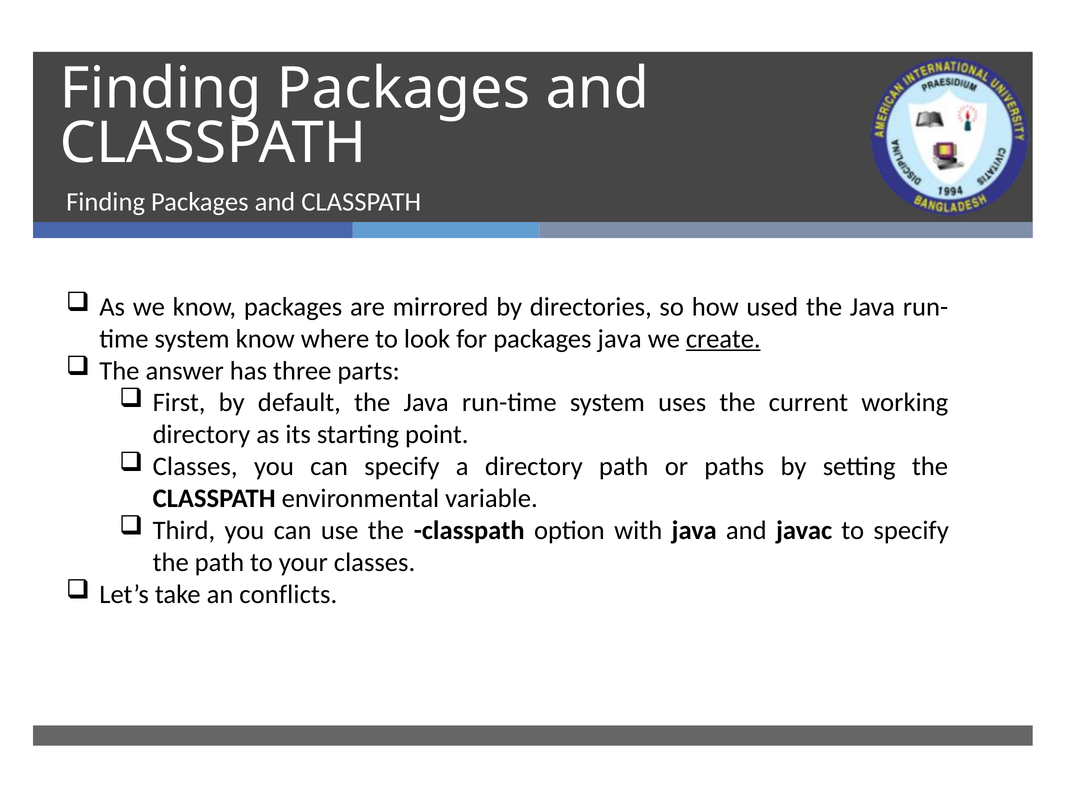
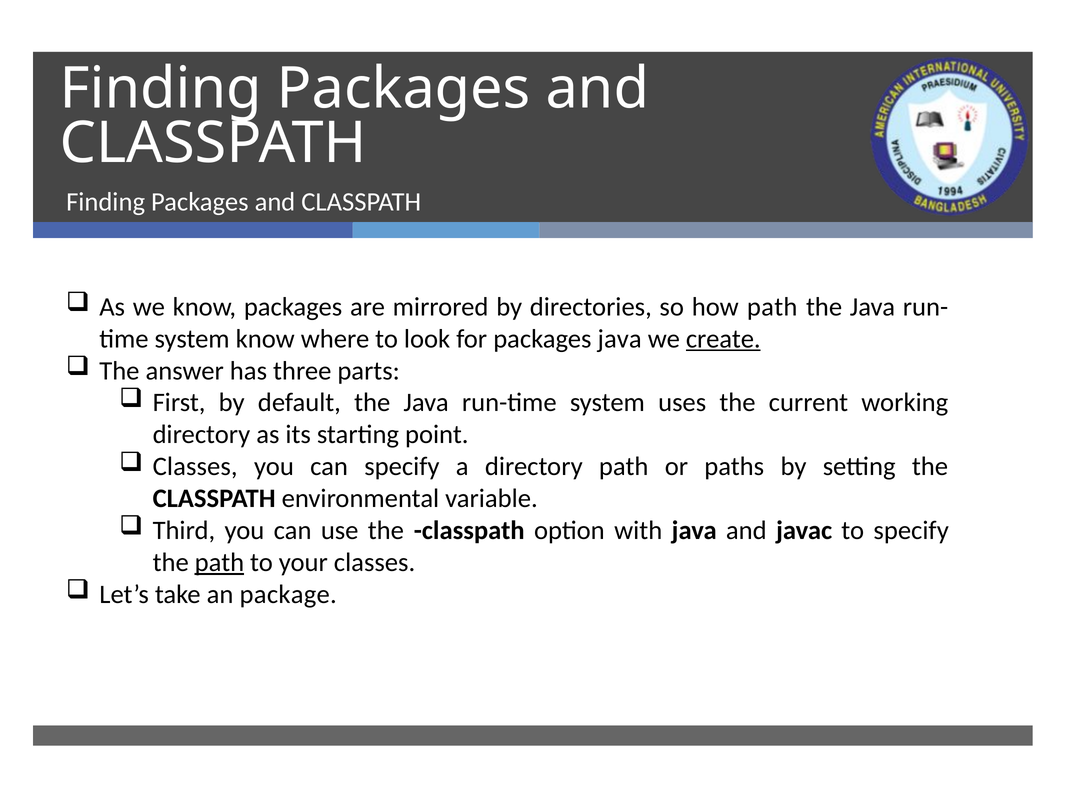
how used: used -> path
path at (219, 563) underline: none -> present
conflicts: conflicts -> package
